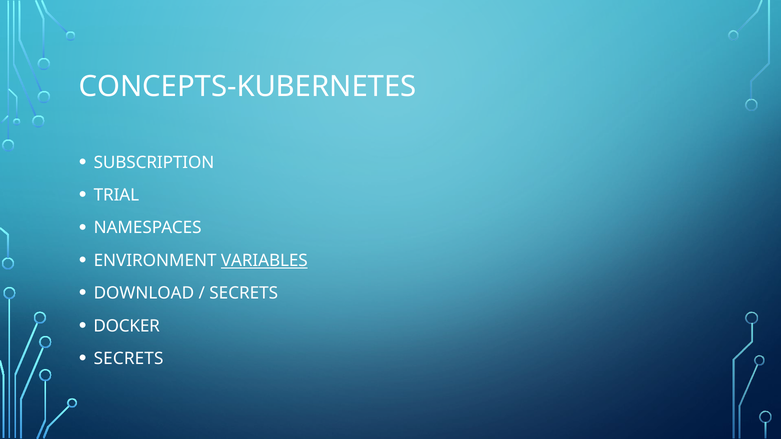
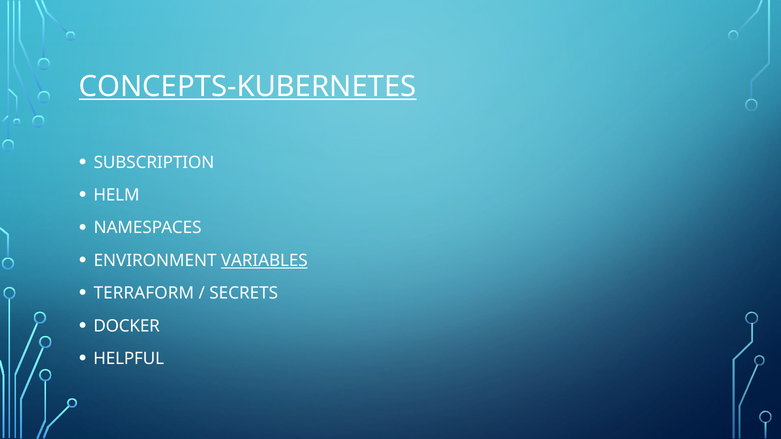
CONCEPTS-KUBERNETES underline: none -> present
TRIAL: TRIAL -> HELM
DOWNLOAD: DOWNLOAD -> TERRAFORM
SECRETS at (129, 359): SECRETS -> HELPFUL
